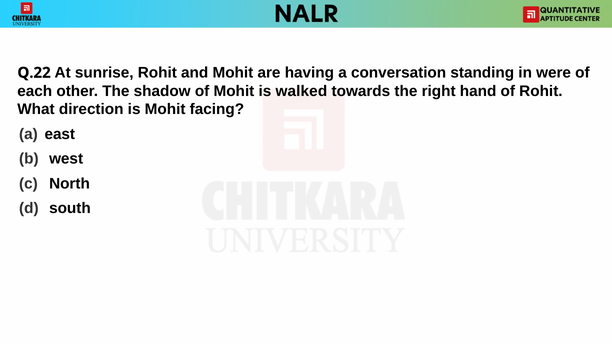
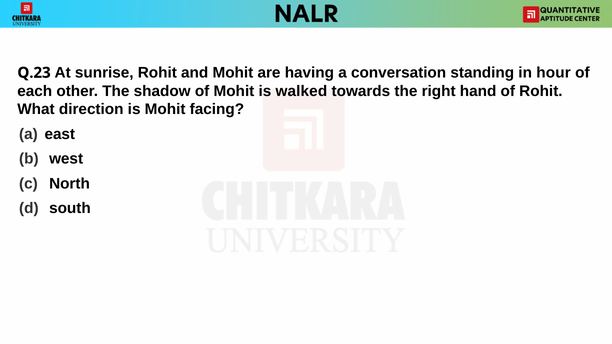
Q.22: Q.22 -> Q.23
were: were -> hour
